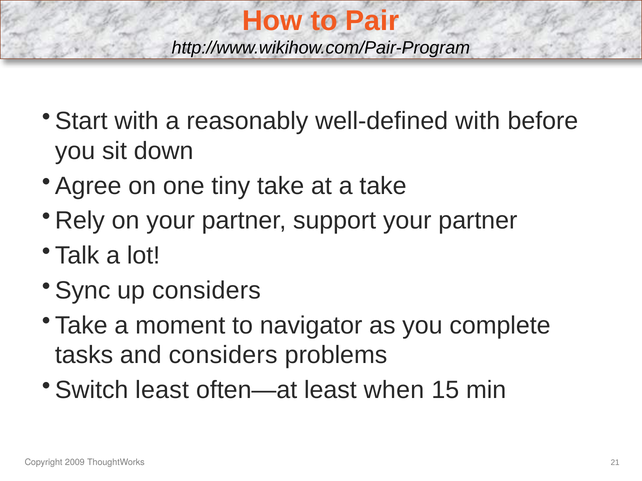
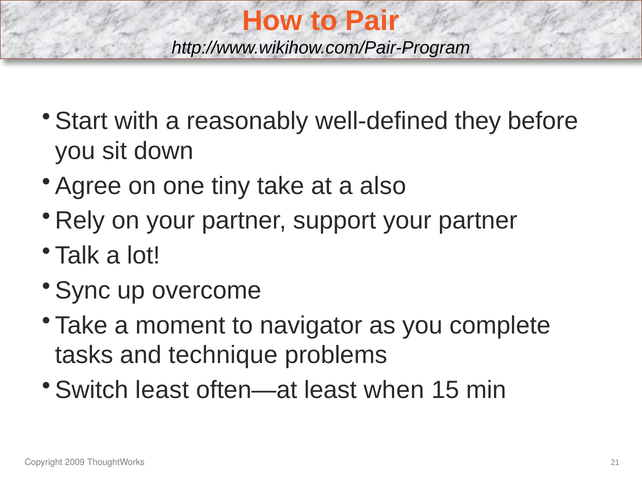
well-defined with: with -> they
a take: take -> also
up considers: considers -> overcome
and considers: considers -> technique
